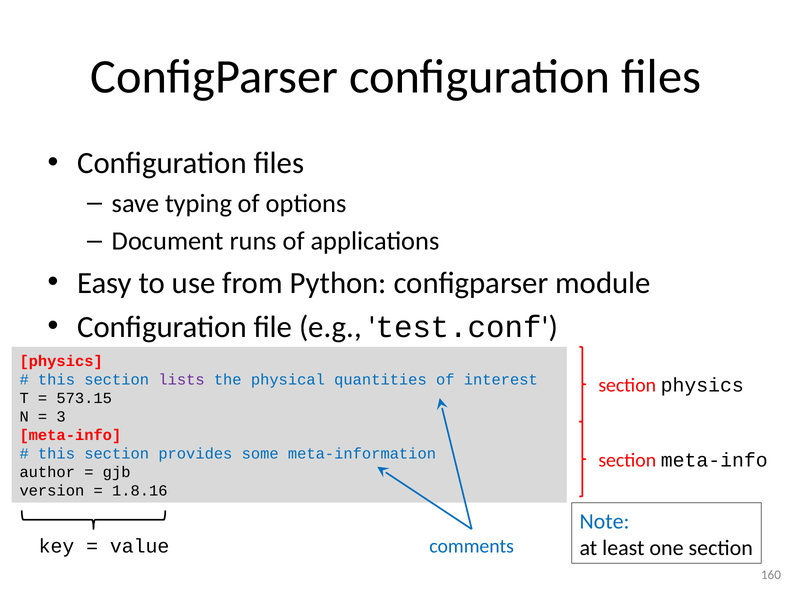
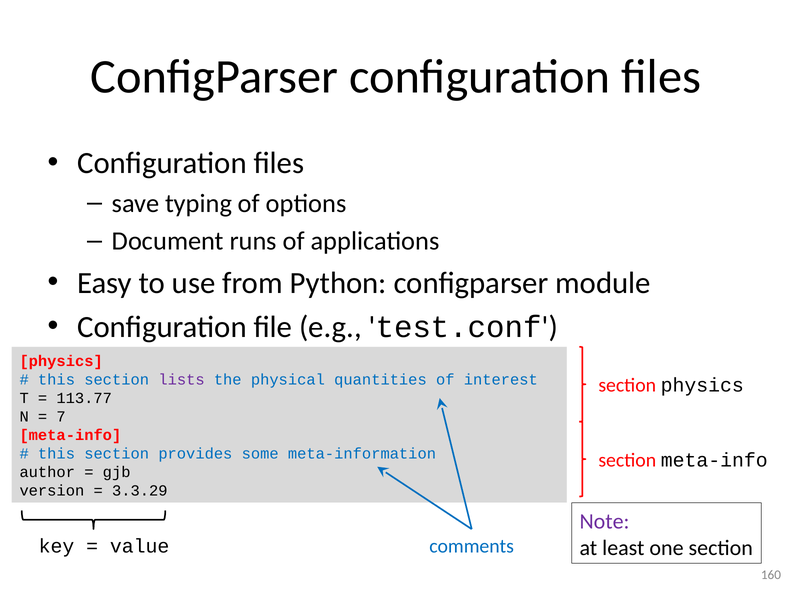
573.15: 573.15 -> 113.77
3: 3 -> 7
1.8.16: 1.8.16 -> 3.3.29
Note colour: blue -> purple
